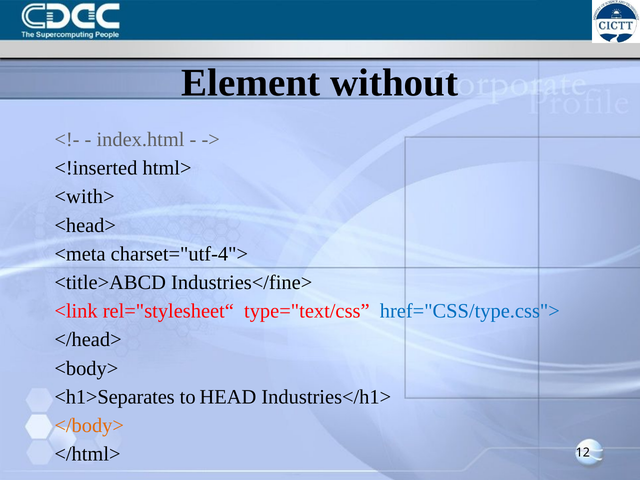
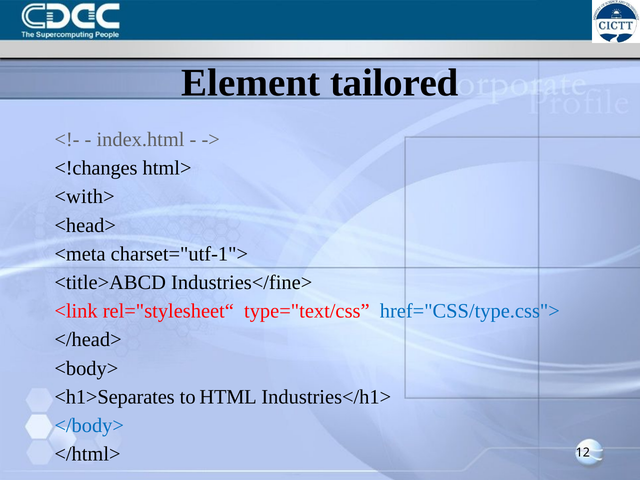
without: without -> tailored
<!inserted: <!inserted -> <!changes
charset="utf-4">: charset="utf-4"> -> charset="utf-1">
HEAD: HEAD -> HTML
</body> colour: orange -> blue
